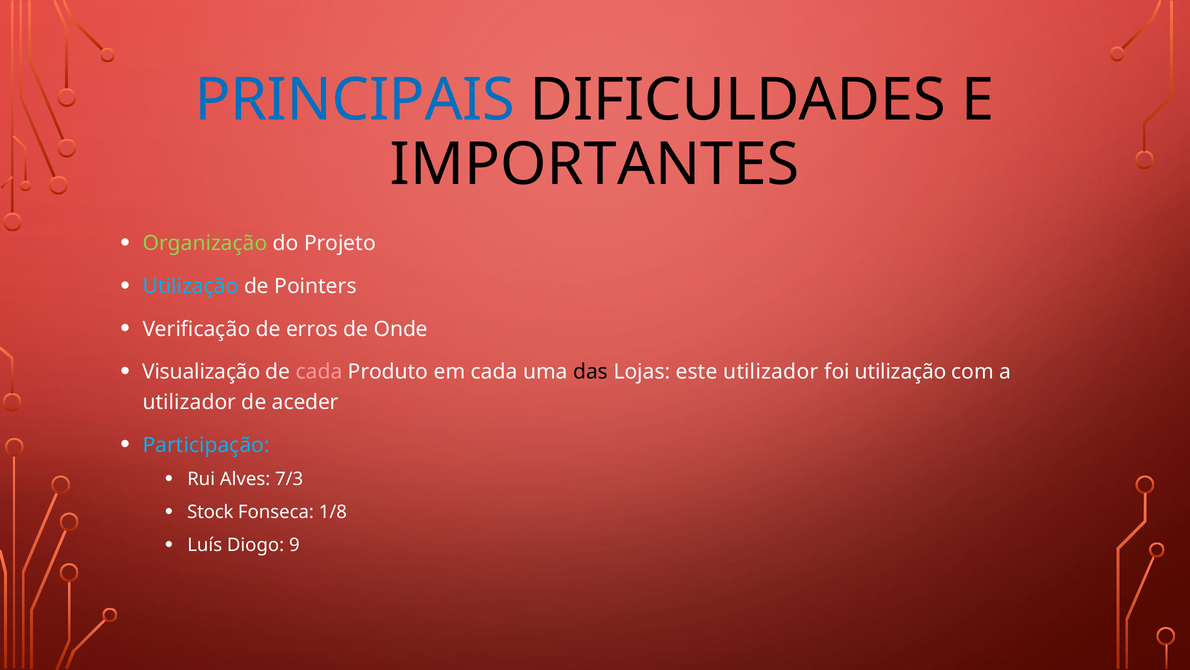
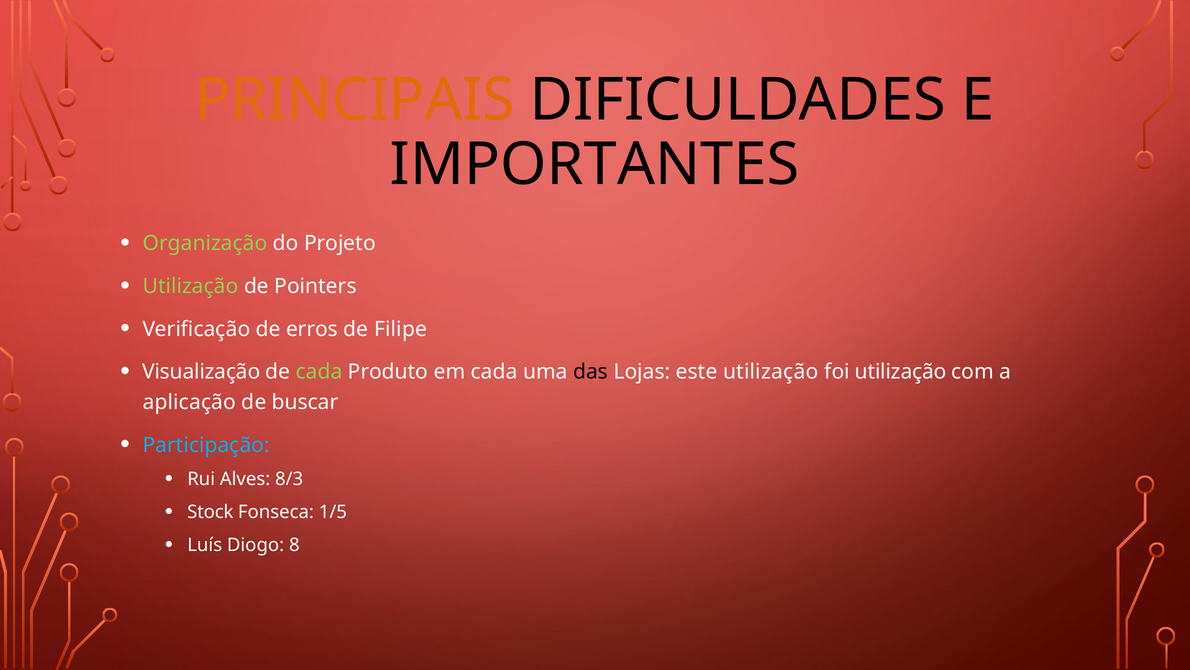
PRINCIPAIS colour: blue -> orange
Utilização at (191, 286) colour: light blue -> light green
Onde: Onde -> Filipe
cada at (319, 372) colour: pink -> light green
este utilizador: utilizador -> utilização
utilizador at (189, 402): utilizador -> aplicação
aceder: aceder -> buscar
7/3: 7/3 -> 8/3
1/8: 1/8 -> 1/5
9: 9 -> 8
